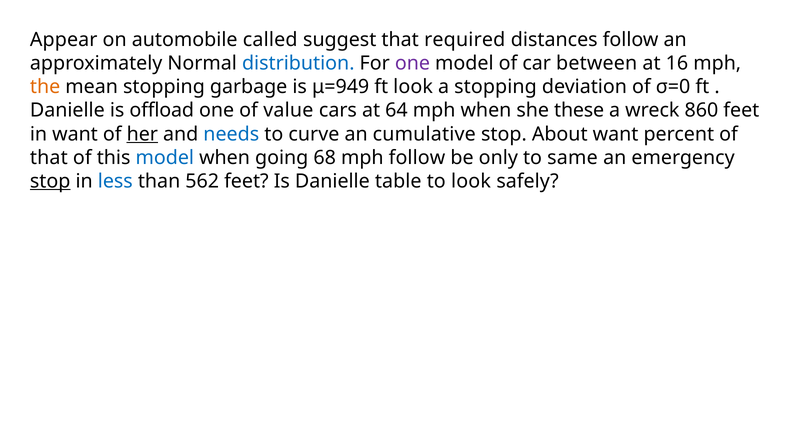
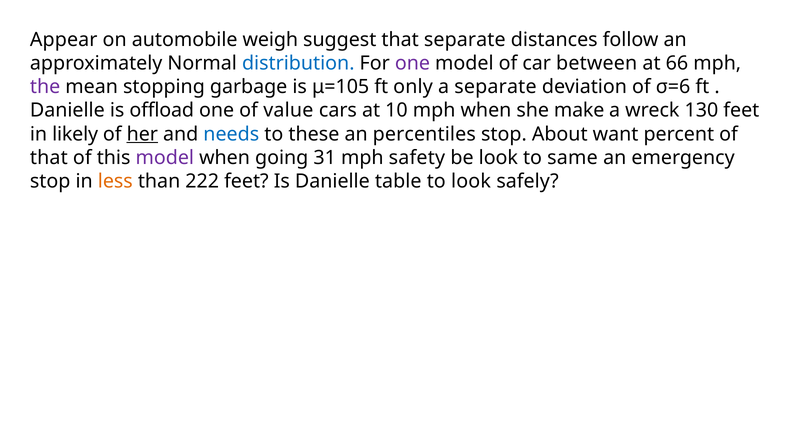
called: called -> weigh
that required: required -> separate
16: 16 -> 66
the colour: orange -> purple
μ=949: μ=949 -> μ=105
ft look: look -> only
a stopping: stopping -> separate
σ=0: σ=0 -> σ=6
64: 64 -> 10
these: these -> make
860: 860 -> 130
in want: want -> likely
curve: curve -> these
cumulative: cumulative -> percentiles
model at (165, 158) colour: blue -> purple
68: 68 -> 31
mph follow: follow -> safety
be only: only -> look
stop at (50, 181) underline: present -> none
less colour: blue -> orange
562: 562 -> 222
